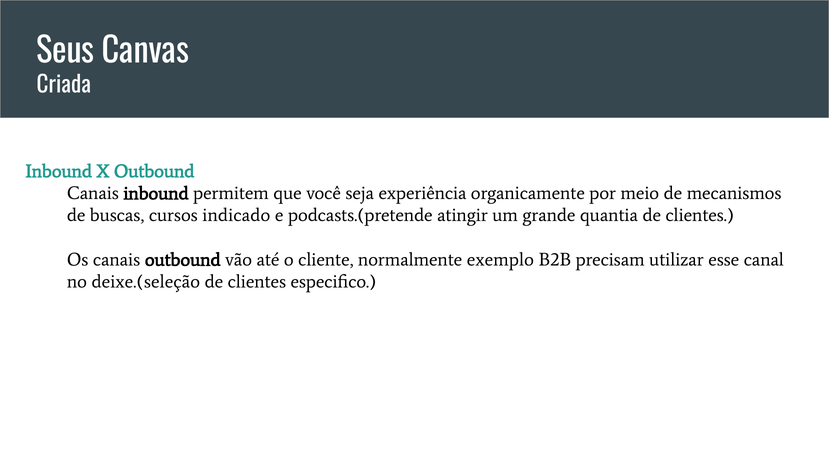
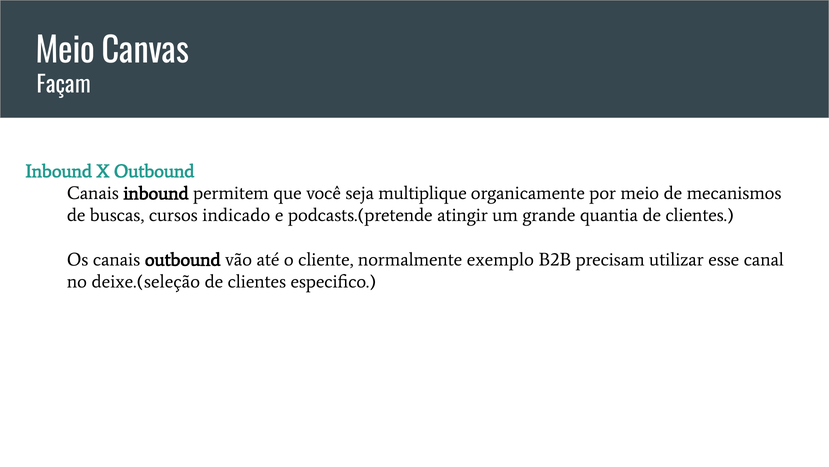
Seus at (65, 51): Seus -> Meio
Criada: Criada -> Façam
experiência: experiência -> multiplique
